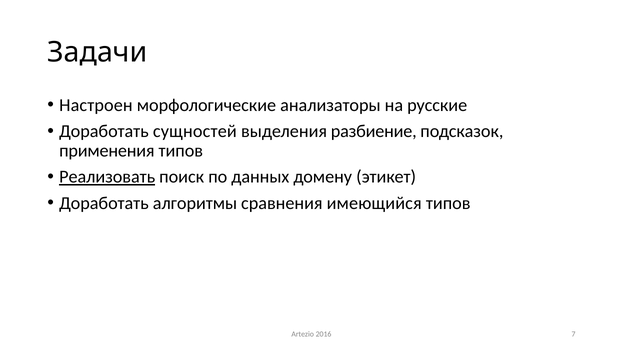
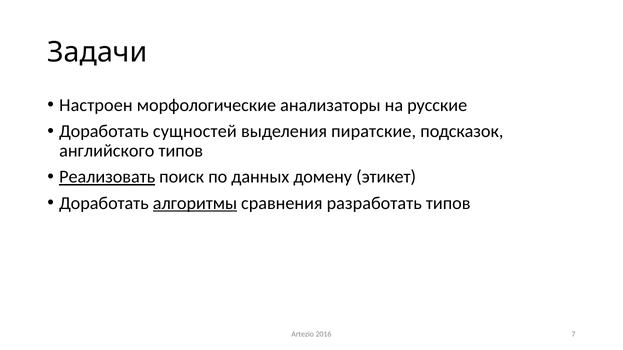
разбиение: разбиение -> пиратские
применения: применения -> английского
алгоритмы underline: none -> present
имеющийся: имеющийся -> разработать
